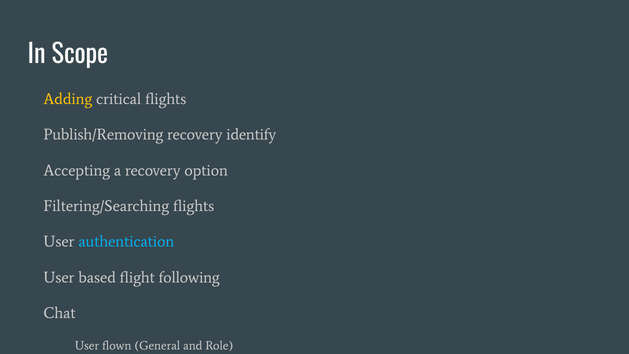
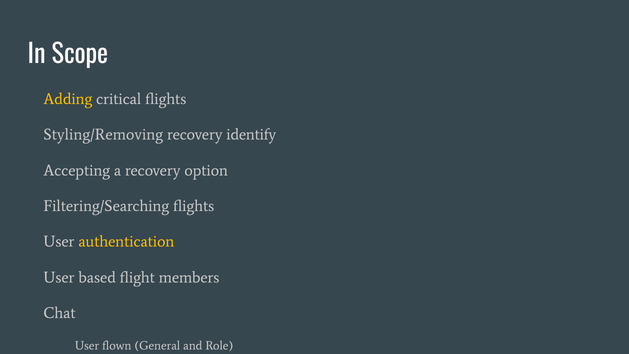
Publish/Removing: Publish/Removing -> Styling/Removing
authentication colour: light blue -> yellow
following: following -> members
